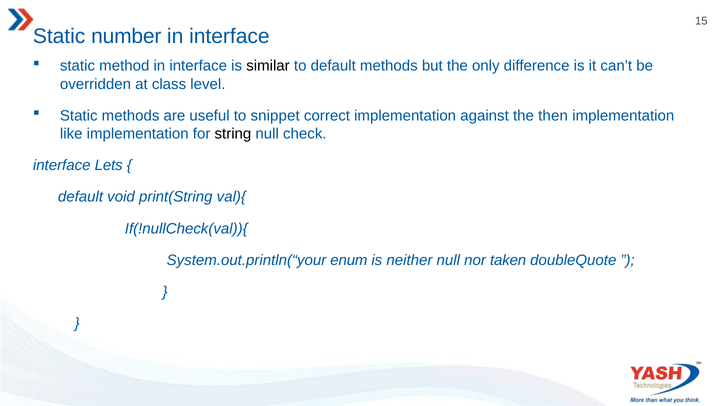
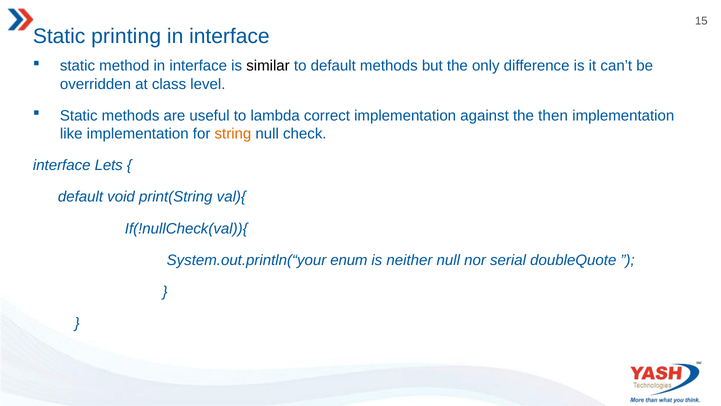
number: number -> printing
snippet: snippet -> lambda
string colour: black -> orange
taken: taken -> serial
